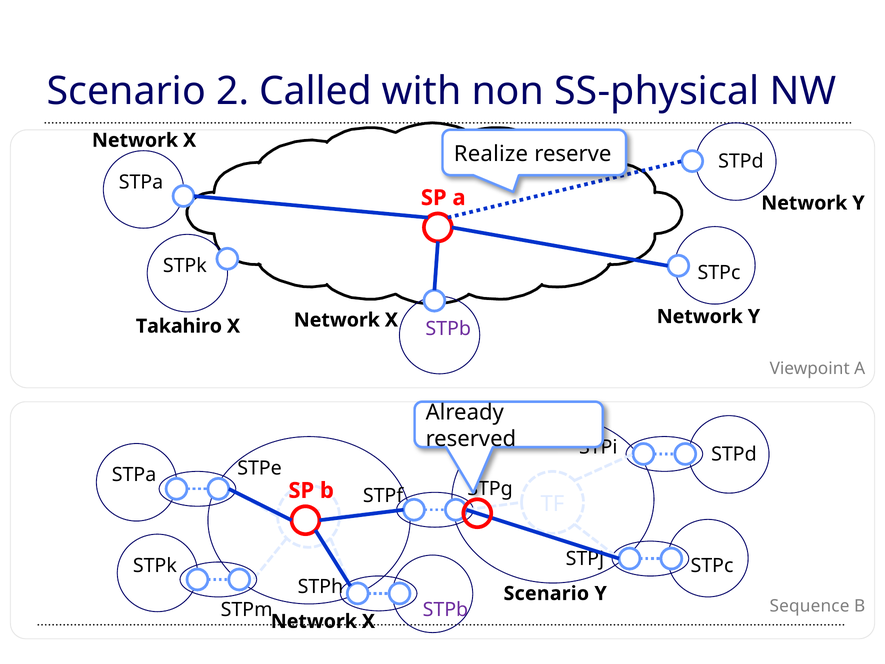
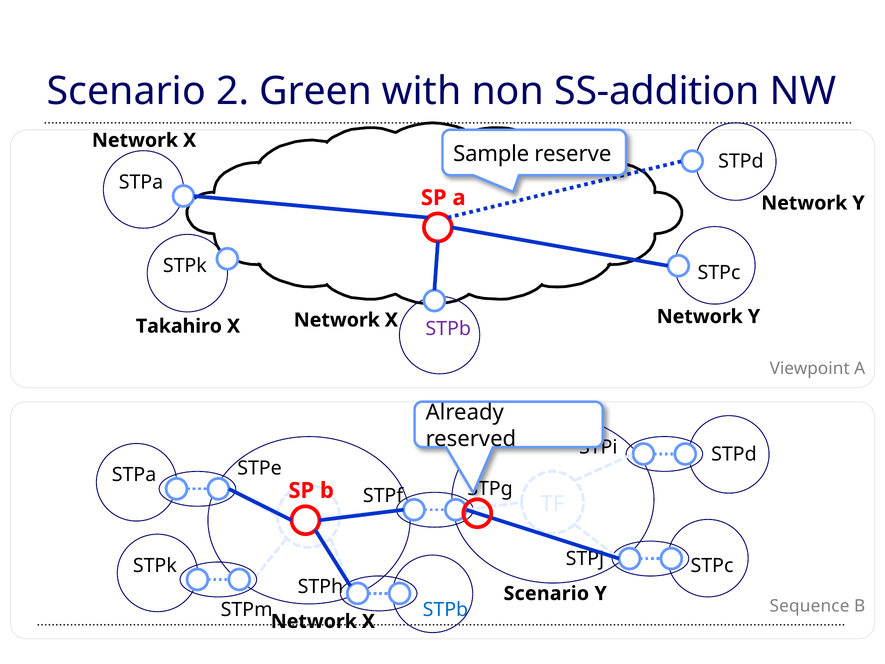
Called: Called -> Green
SS-physical: SS-physical -> SS-addition
Realize: Realize -> Sample
STPb at (445, 609) colour: purple -> blue
